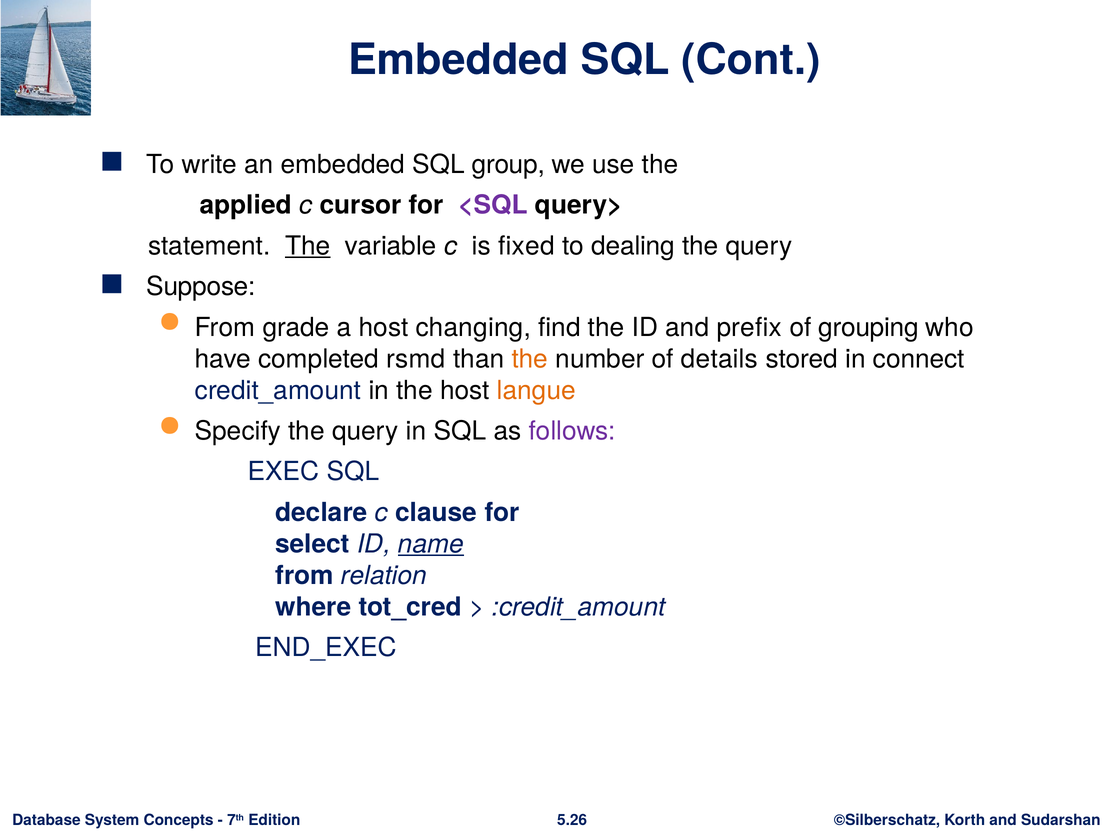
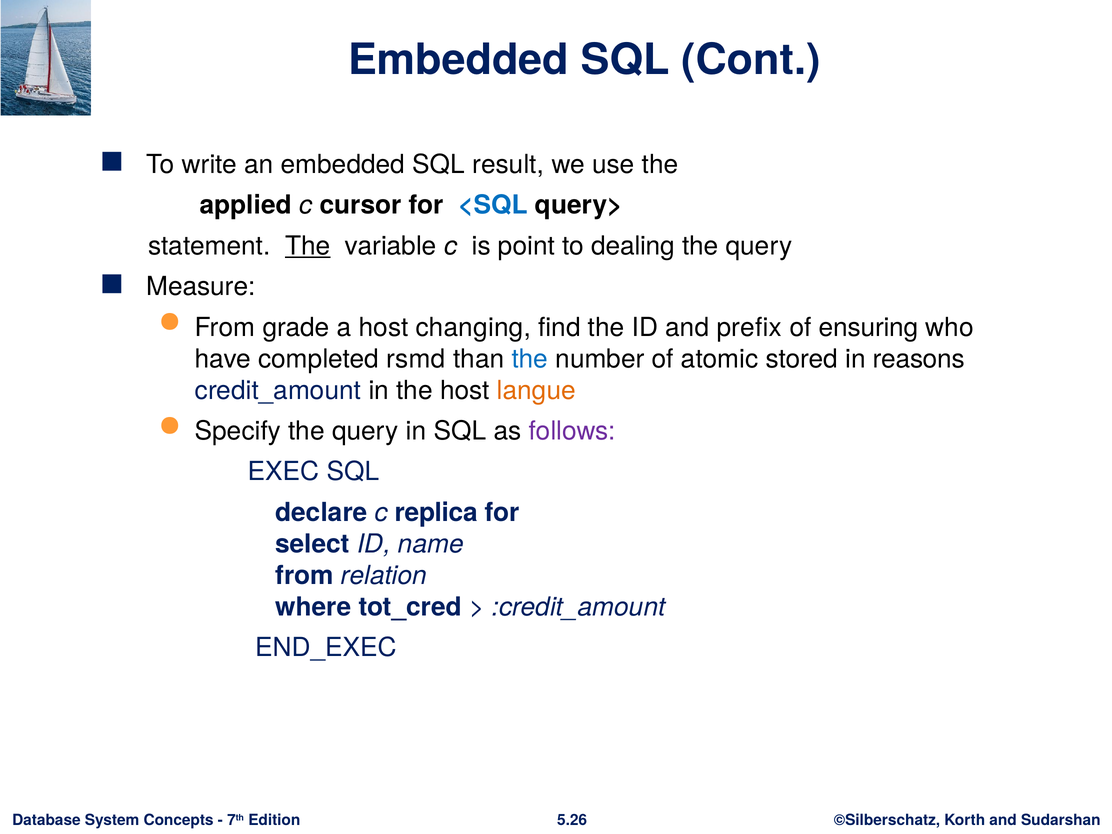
group: group -> result
<SQL colour: purple -> blue
fixed: fixed -> point
Suppose: Suppose -> Measure
grouping: grouping -> ensuring
the at (530, 359) colour: orange -> blue
details: details -> atomic
connect: connect -> reasons
clause: clause -> replica
name underline: present -> none
